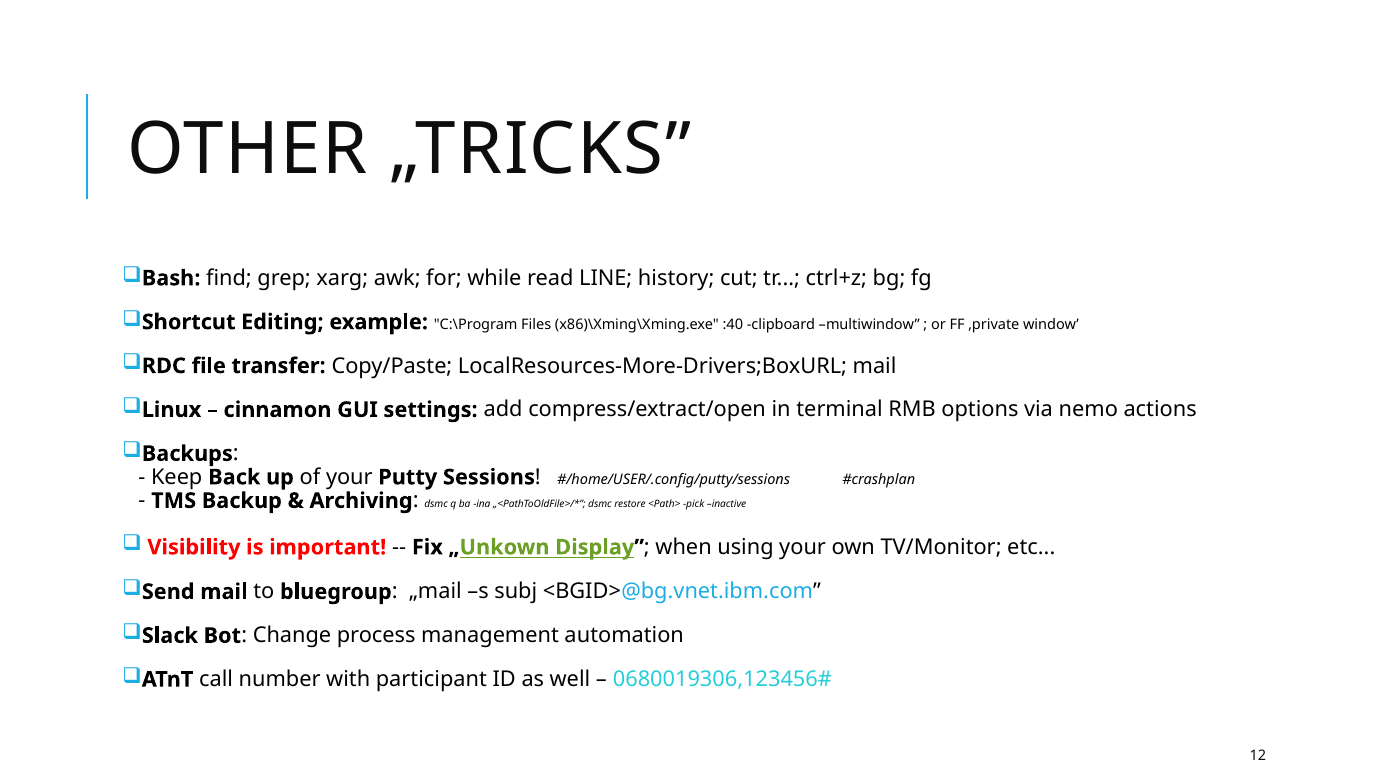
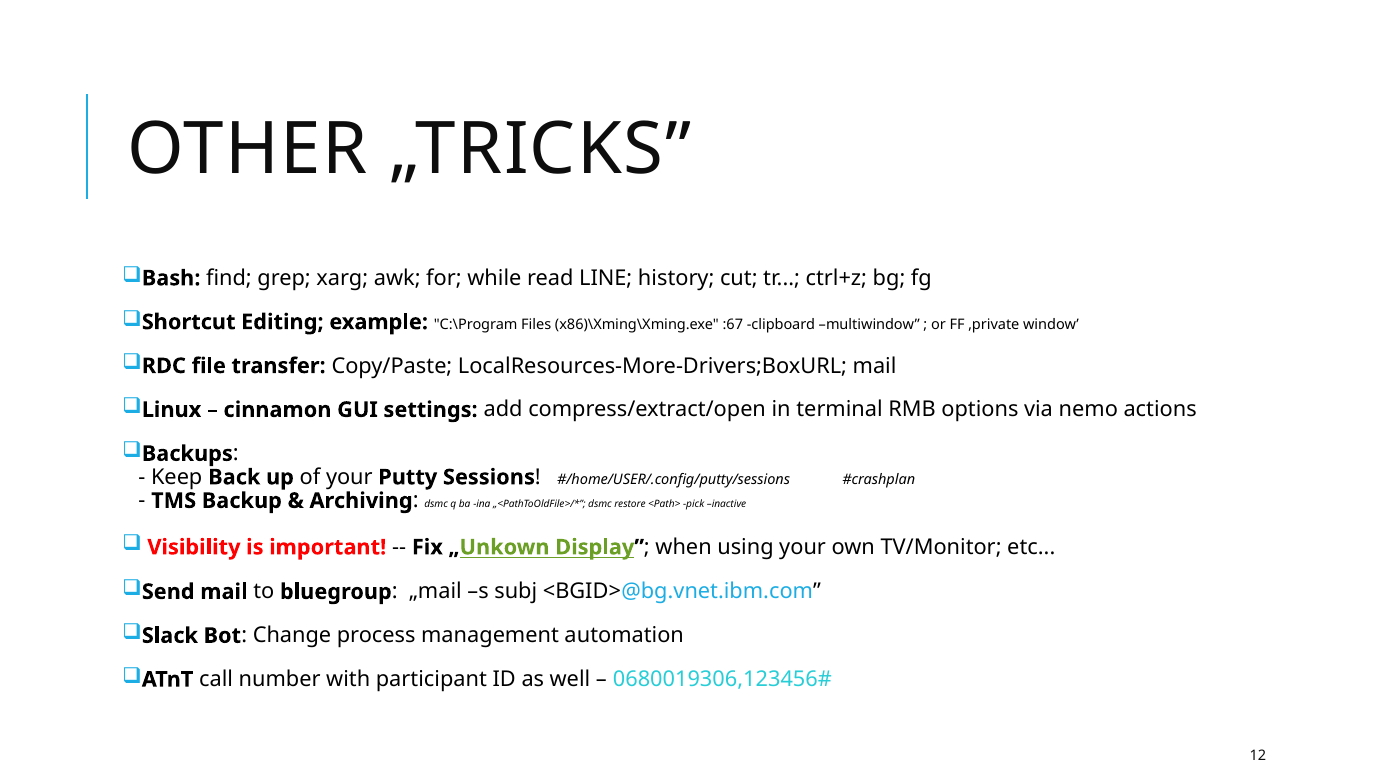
:40: :40 -> :67
